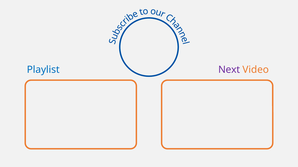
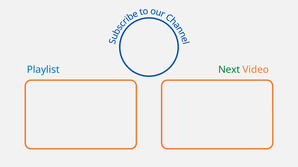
Next colour: purple -> green
